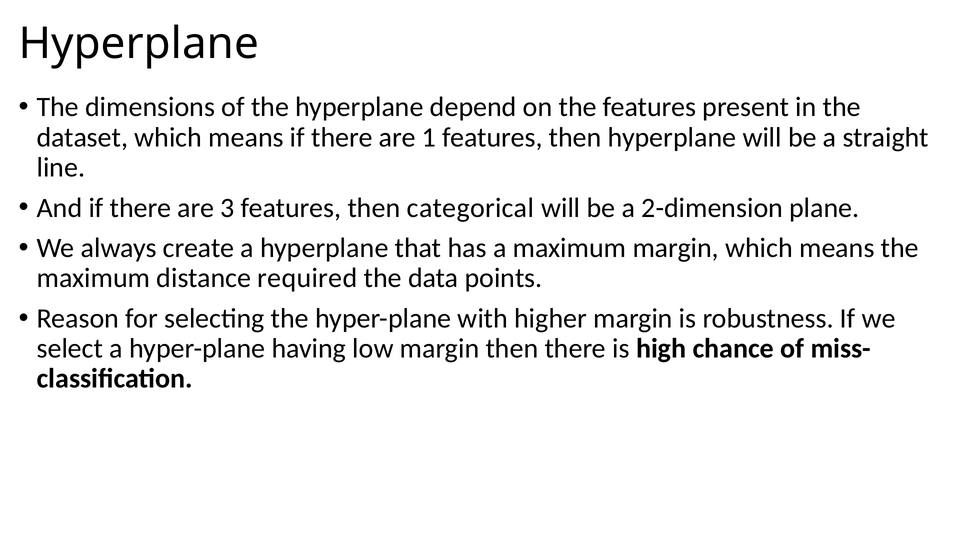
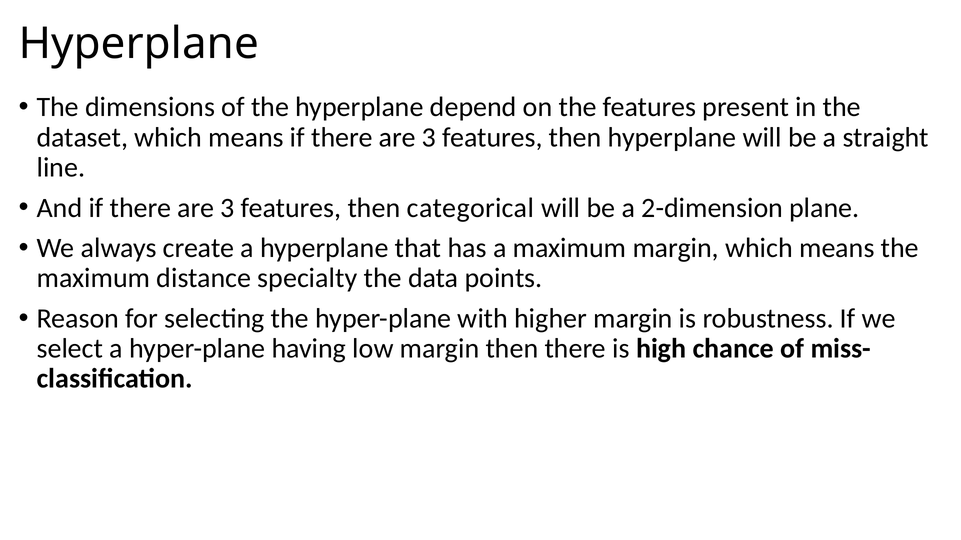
1 at (429, 138): 1 -> 3
required: required -> specialty
